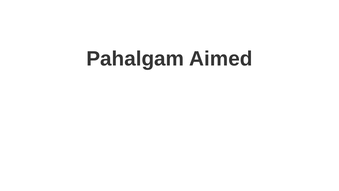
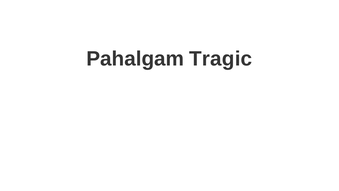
Aimed: Aimed -> Tragic
